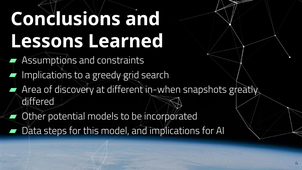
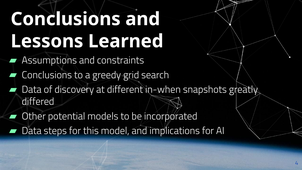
Implications at (47, 75): Implications -> Conclusions
Area at (32, 89): Area -> Data
